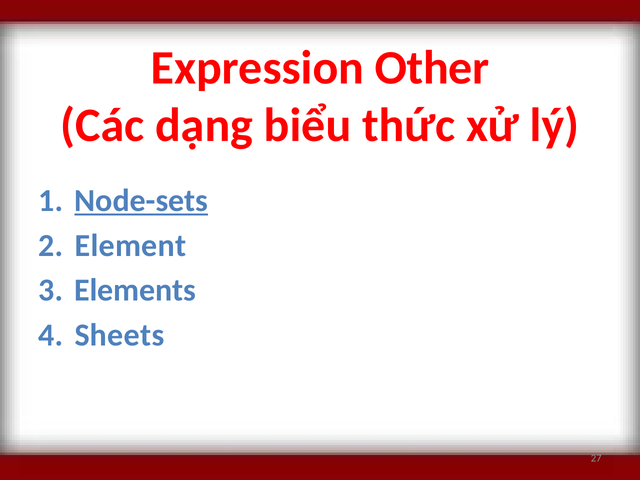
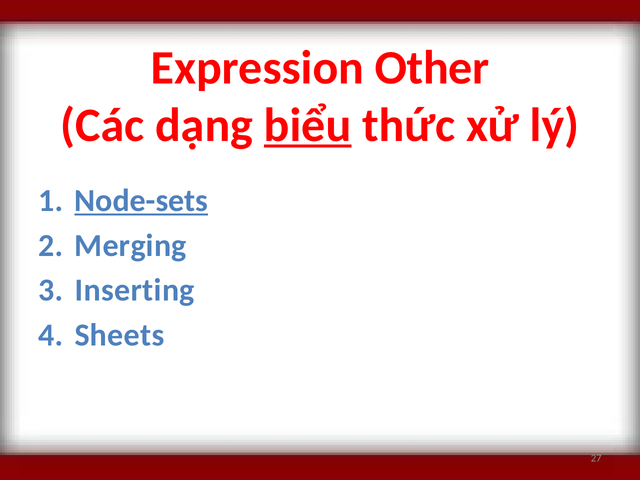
biểu underline: none -> present
Element: Element -> Merging
Elements: Elements -> Inserting
